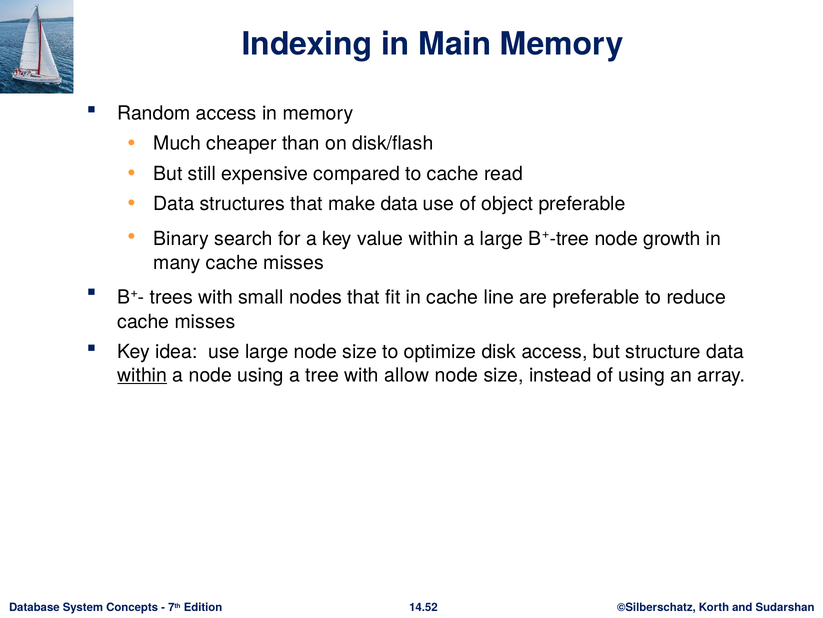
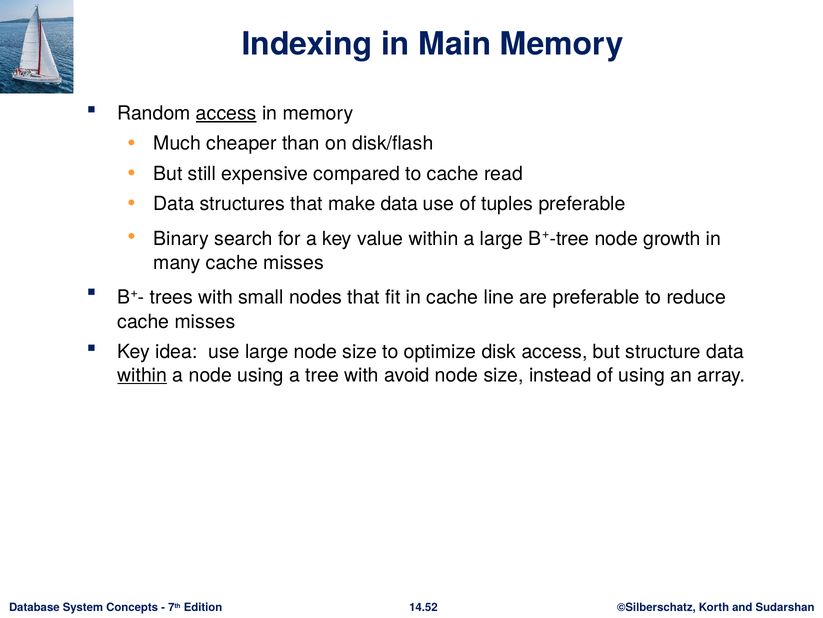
access at (226, 113) underline: none -> present
object: object -> tuples
allow: allow -> avoid
